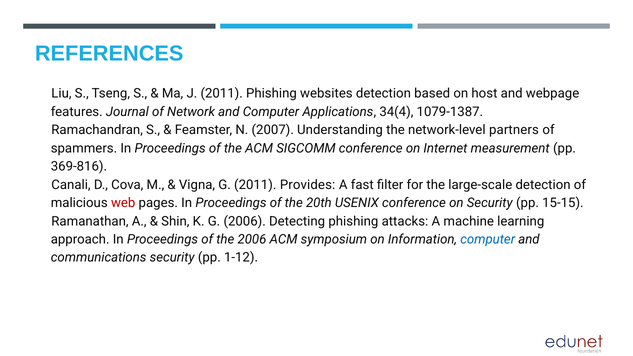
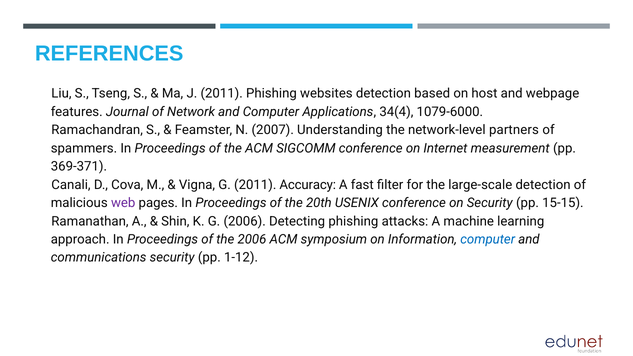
1079-1387: 1079-1387 -> 1079-6000
369-816: 369-816 -> 369-371
Provides: Provides -> Accuracy
web colour: red -> purple
